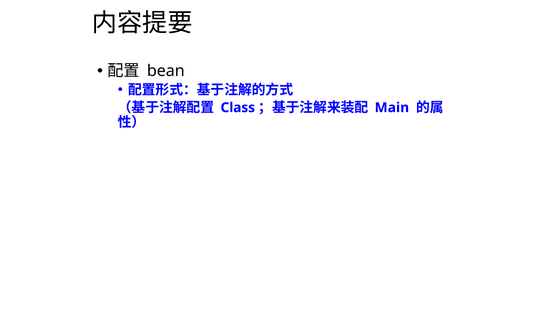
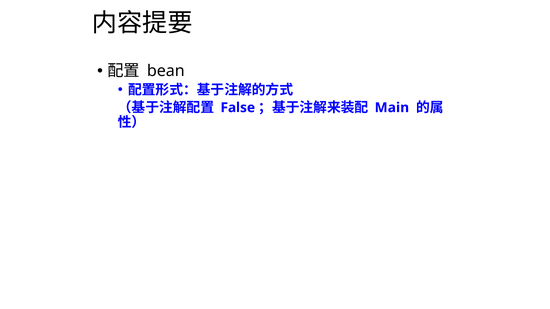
Class: Class -> False
